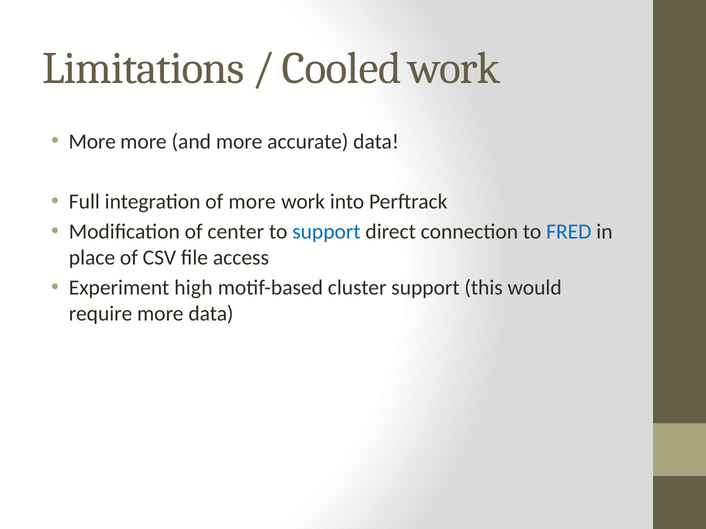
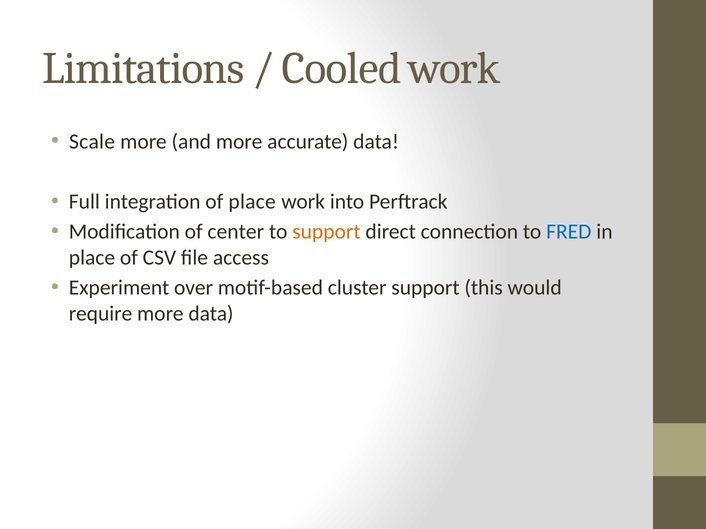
More at (92, 142): More -> Scale
of more: more -> place
support at (326, 232) colour: blue -> orange
high: high -> over
